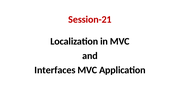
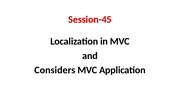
Session-21: Session-21 -> Session-45
Interfaces: Interfaces -> Considers
